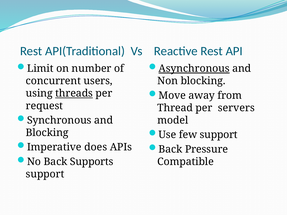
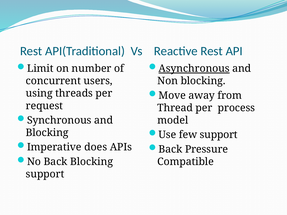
threads underline: present -> none
servers: servers -> process
Back Supports: Supports -> Blocking
